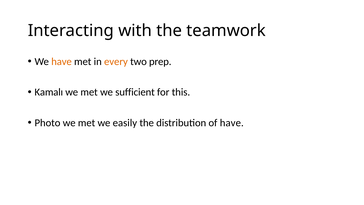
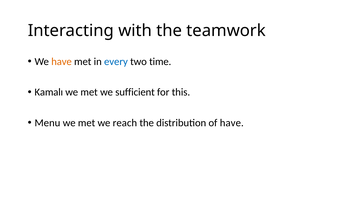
every colour: orange -> blue
prep: prep -> time
Photo: Photo -> Menu
easily: easily -> reach
